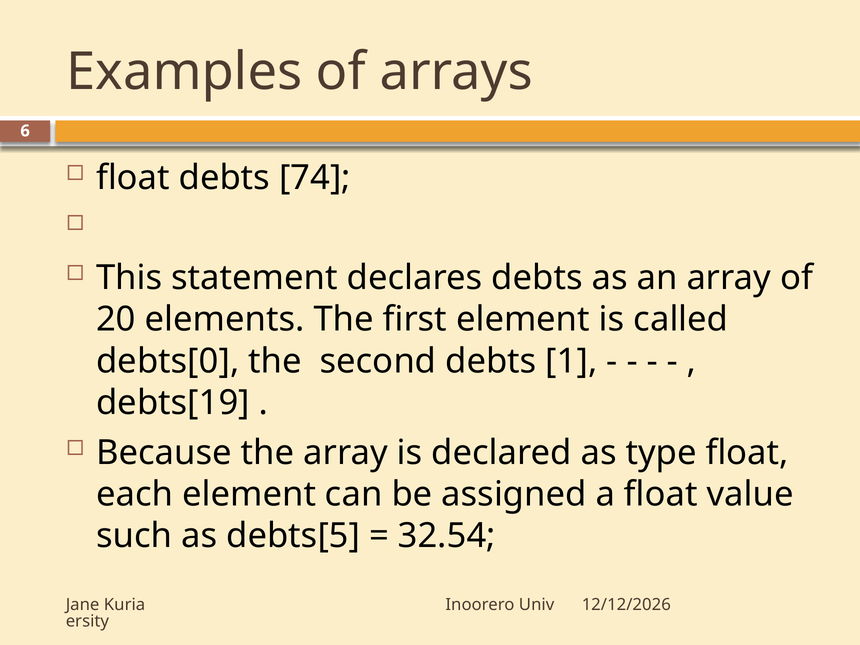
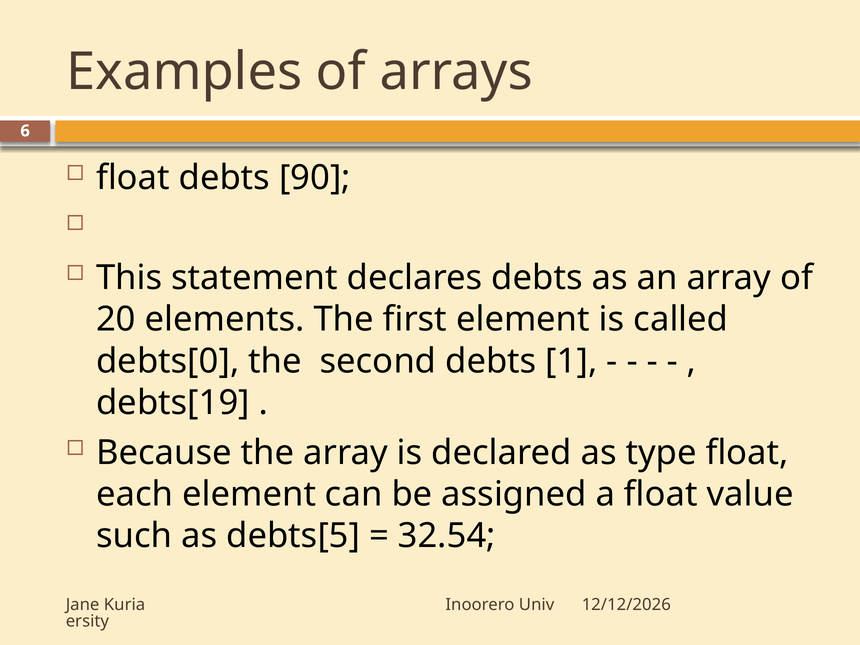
74: 74 -> 90
